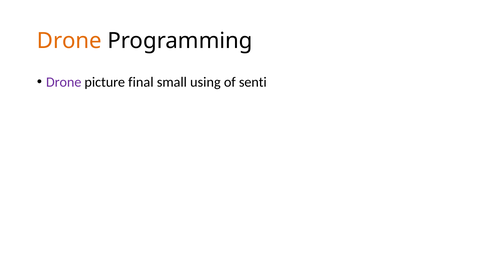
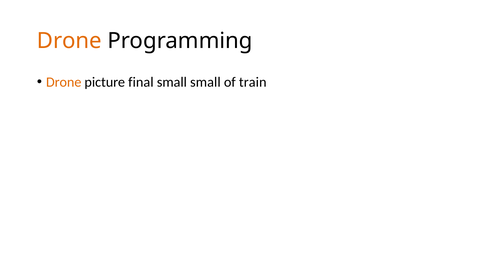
Drone at (64, 82) colour: purple -> orange
small using: using -> small
senti: senti -> train
